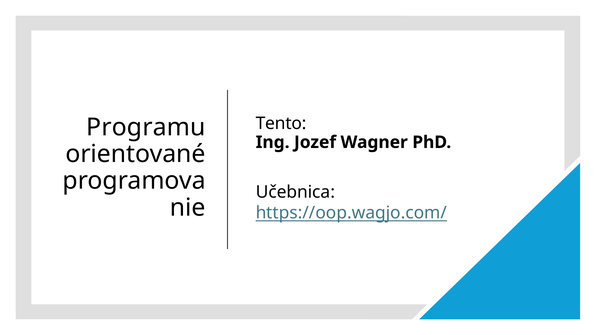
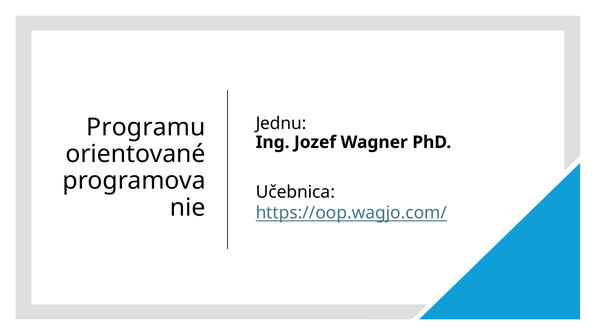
Tento: Tento -> Jednu
